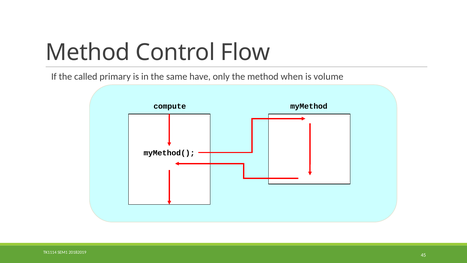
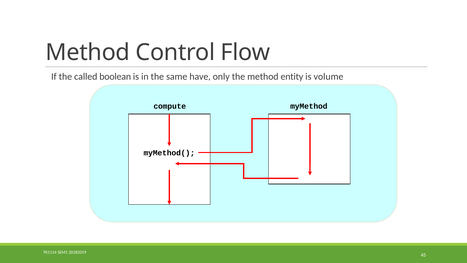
primary: primary -> boolean
when: when -> entity
